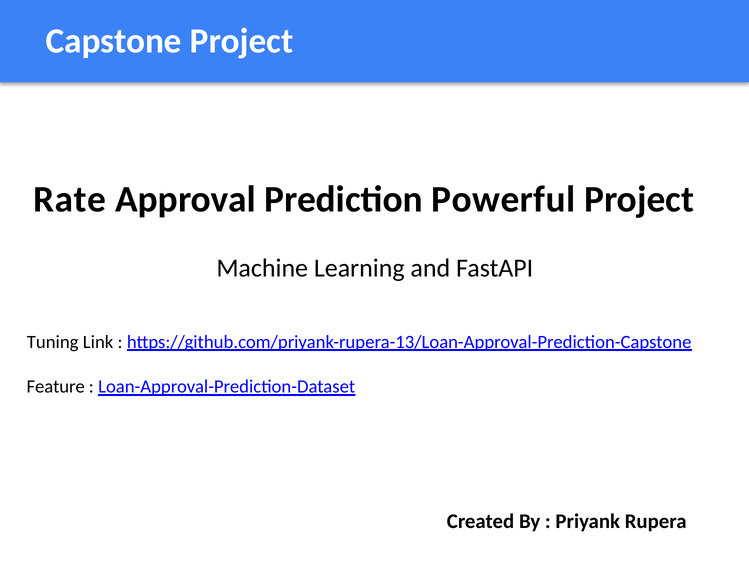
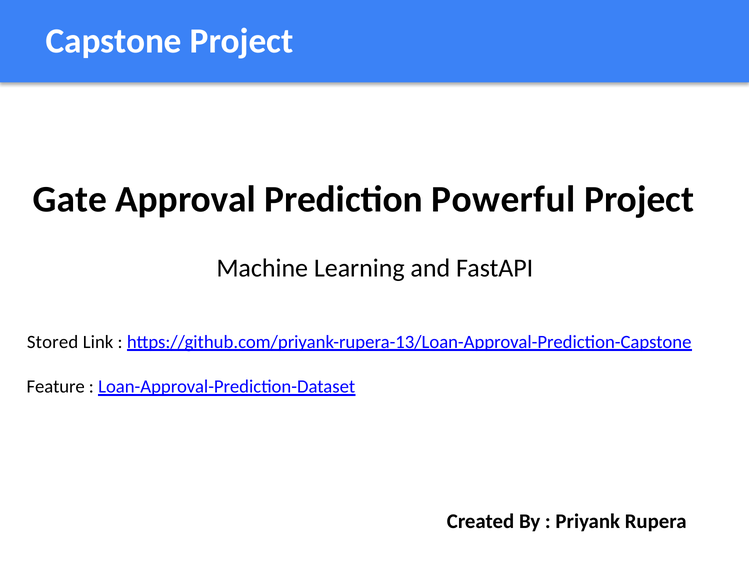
Rate: Rate -> Gate
Tuning: Tuning -> Stored
